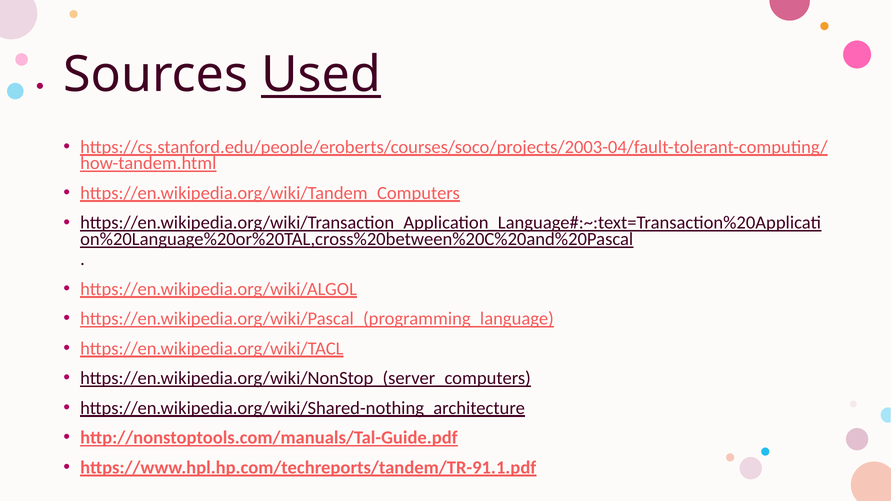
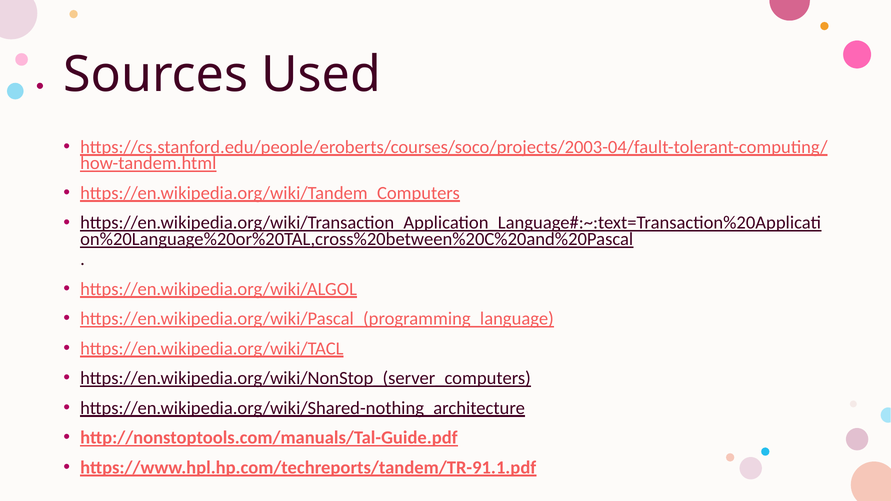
Used underline: present -> none
